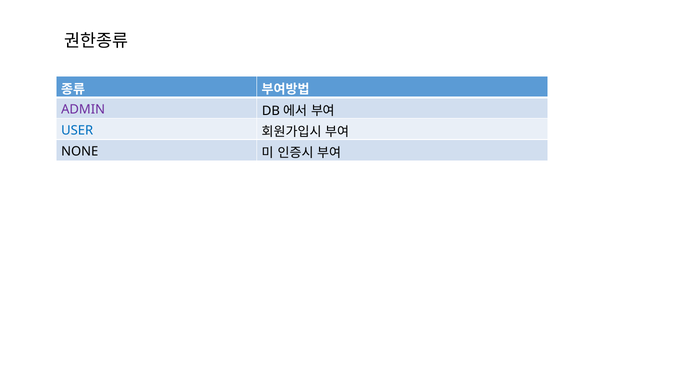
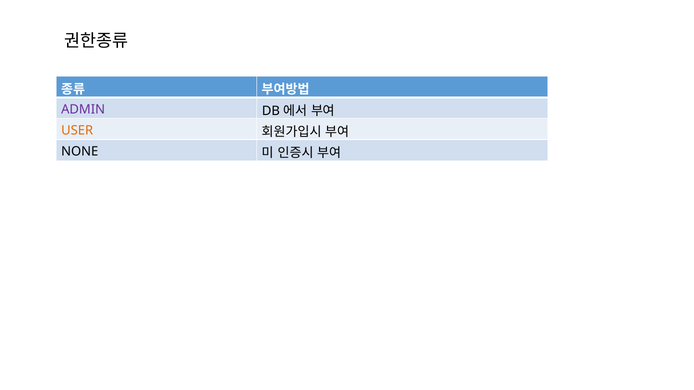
USER colour: blue -> orange
